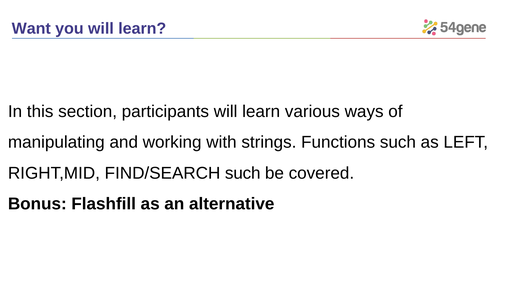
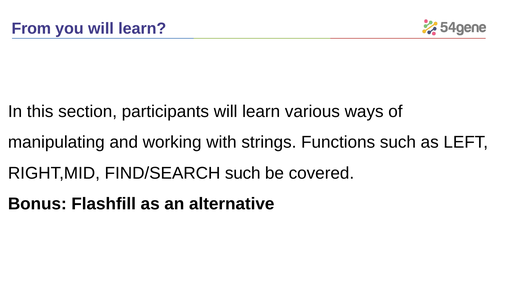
Want: Want -> From
